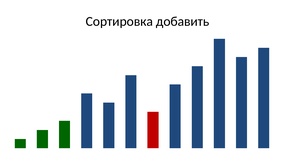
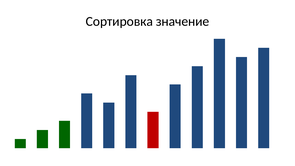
добавить: добавить -> значение
